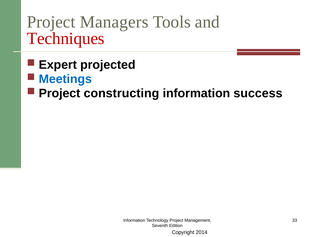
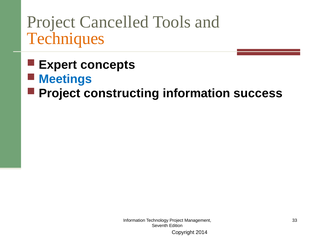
Managers: Managers -> Cancelled
Techniques colour: red -> orange
projected: projected -> concepts
